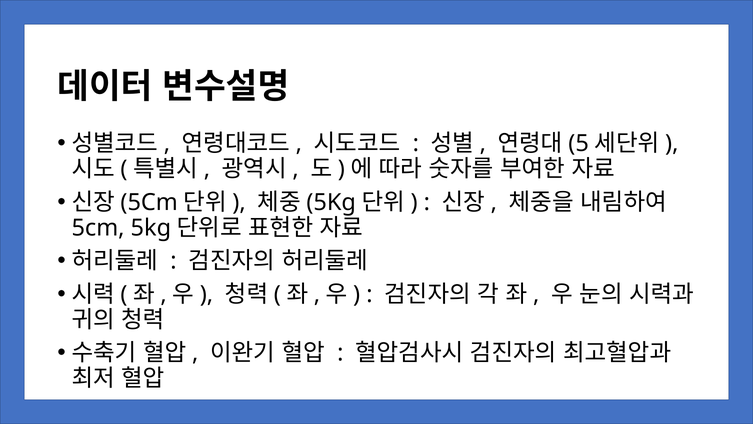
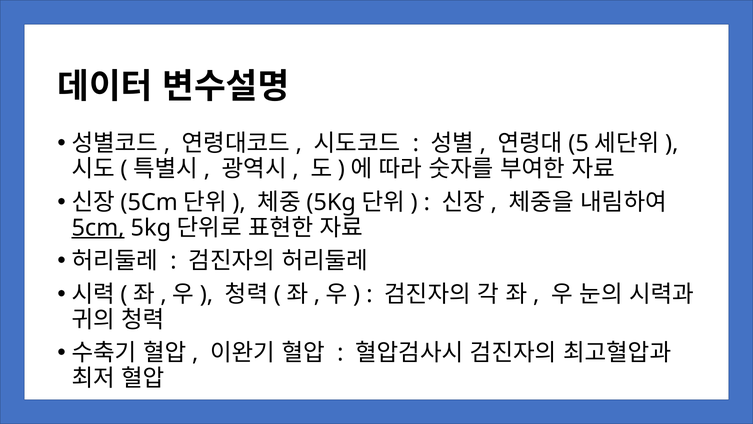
5cm at (98, 227) underline: none -> present
